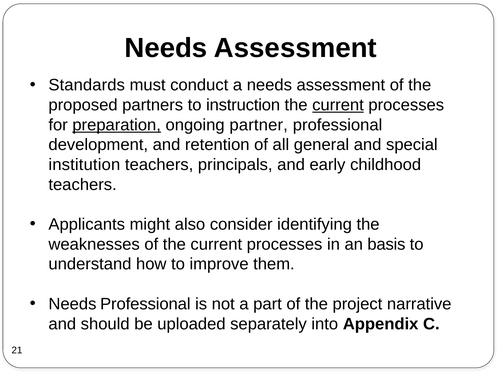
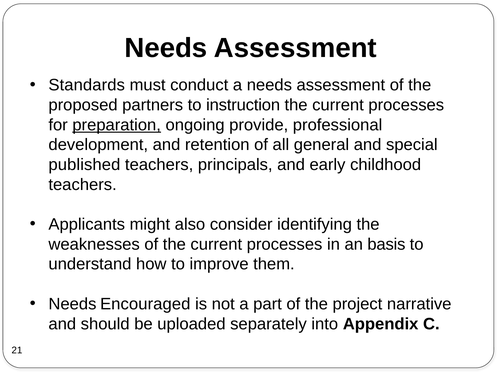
current at (338, 105) underline: present -> none
partner: partner -> provide
institution: institution -> published
Needs Professional: Professional -> Encouraged
